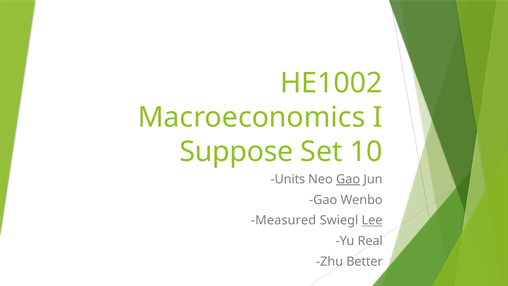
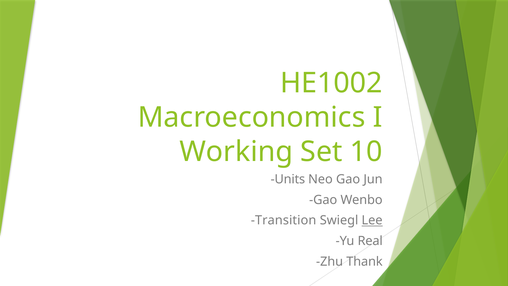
Suppose: Suppose -> Working
Gao at (348, 179) underline: present -> none
Measured: Measured -> Transition
Better: Better -> Thank
